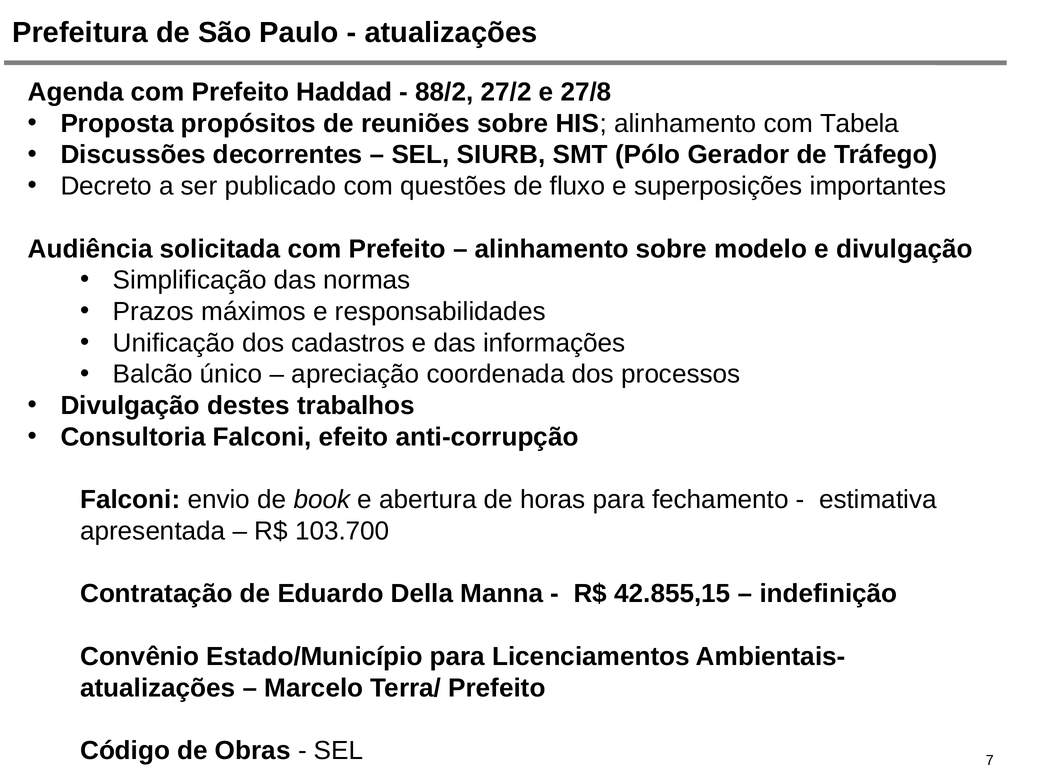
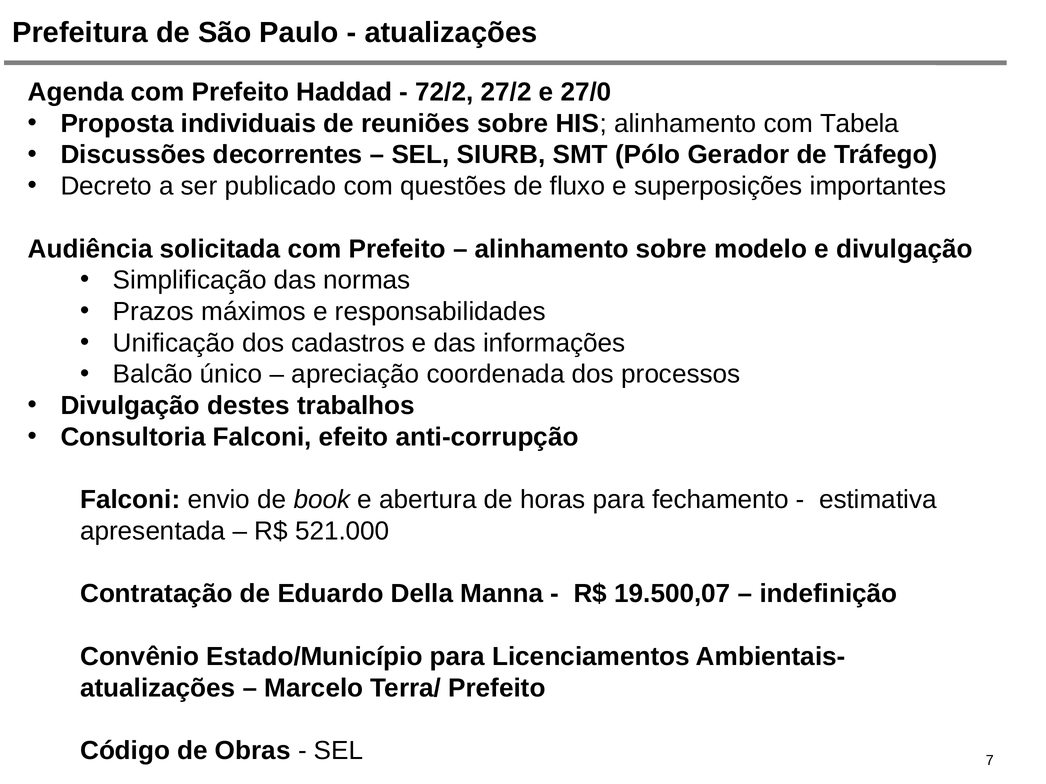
88/2: 88/2 -> 72/2
27/8: 27/8 -> 27/0
propósitos: propósitos -> individuais
103.700: 103.700 -> 521.000
42.855,15: 42.855,15 -> 19.500,07
